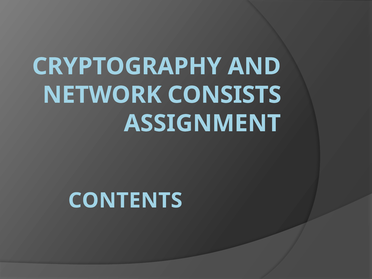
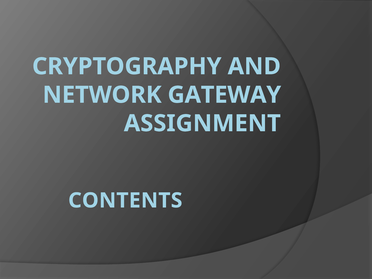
CONSISTS: CONSISTS -> GATEWAY
